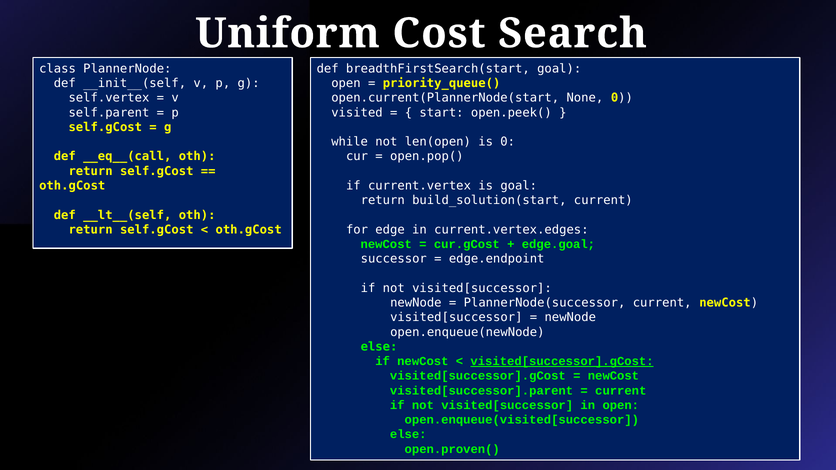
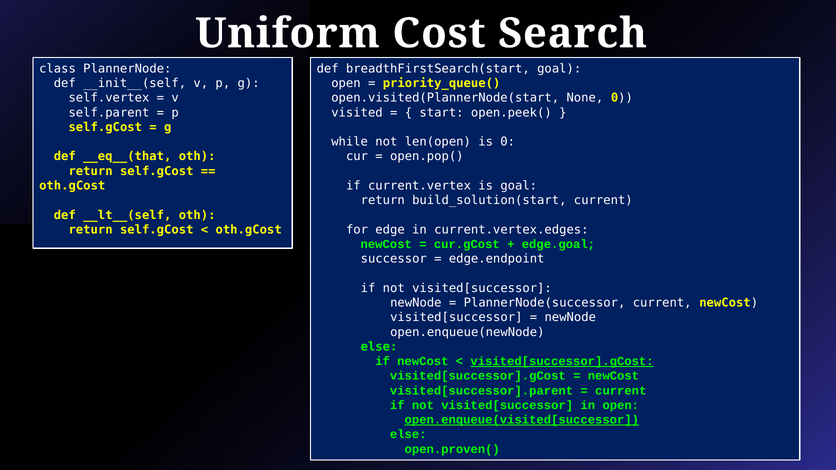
open.current(PlannerNode(start: open.current(PlannerNode(start -> open.visited(PlannerNode(start
__eq__(call: __eq__(call -> __eq__(that
open.enqueue(visited[successor underline: none -> present
